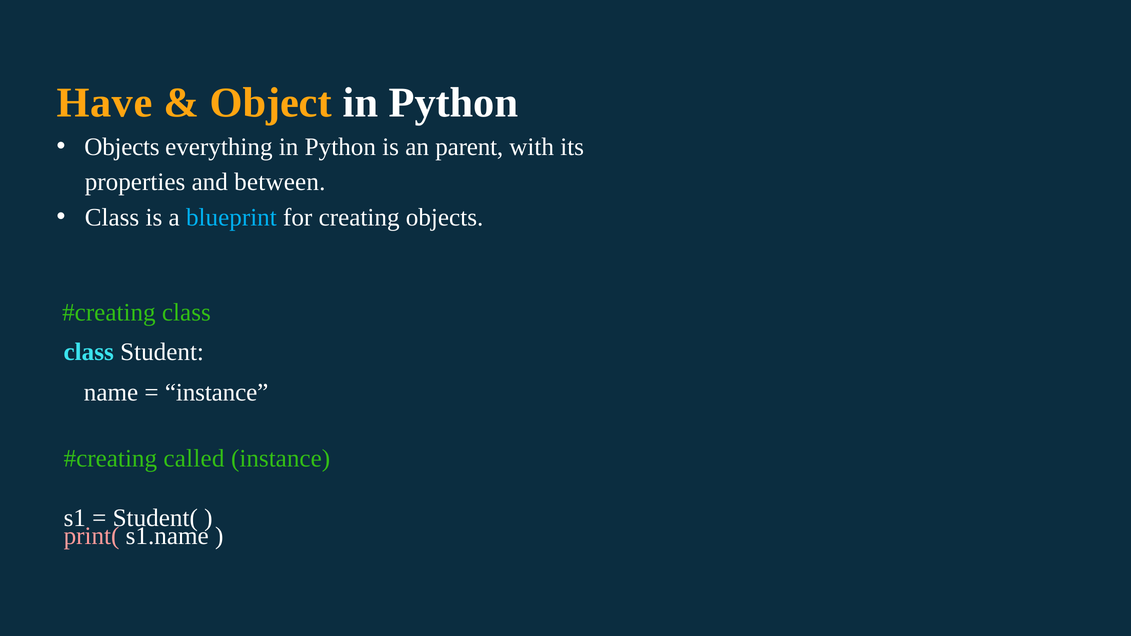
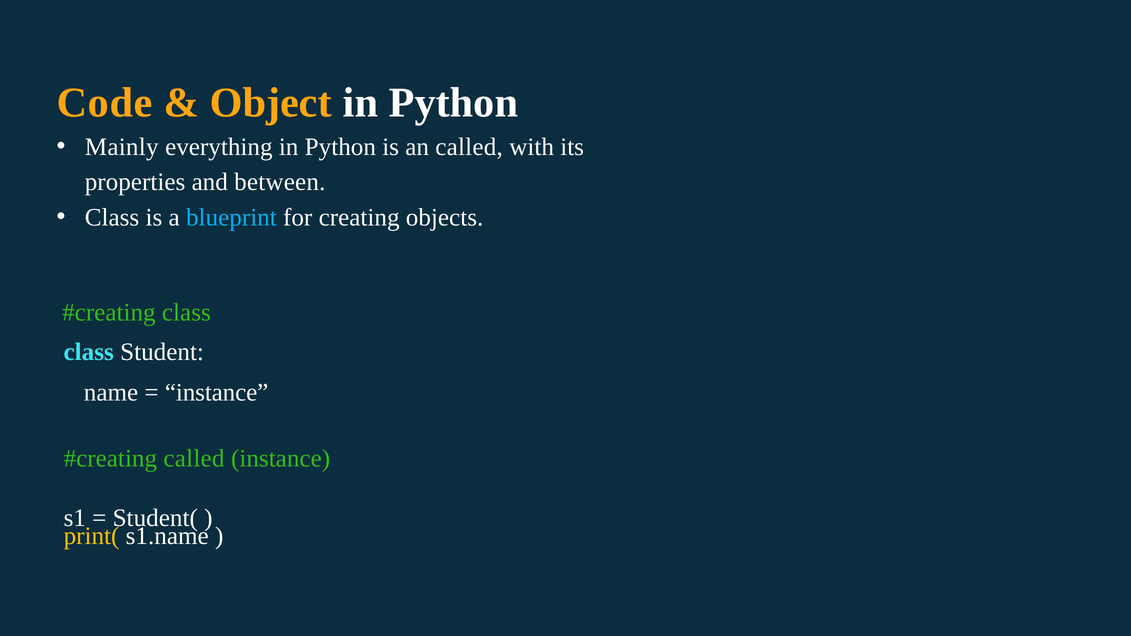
Have: Have -> Code
Objects at (122, 147): Objects -> Mainly
an parent: parent -> called
print( colour: pink -> yellow
